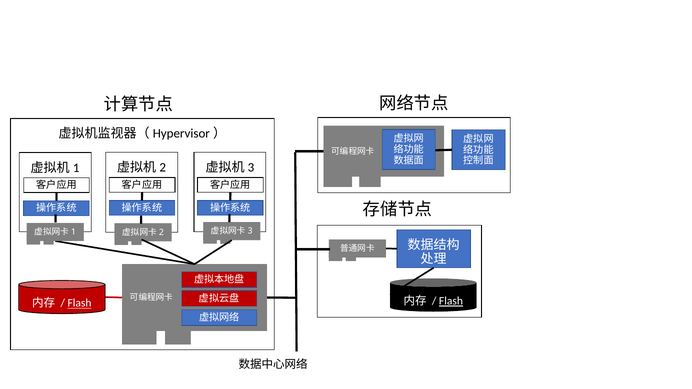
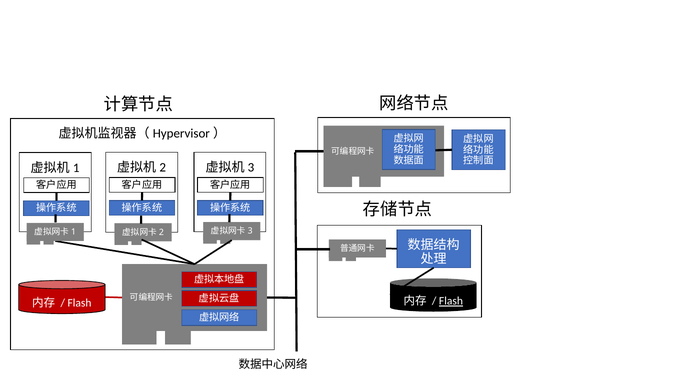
Flash at (79, 303) underline: present -> none
